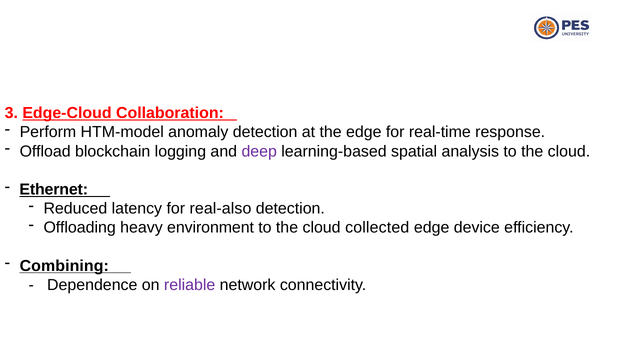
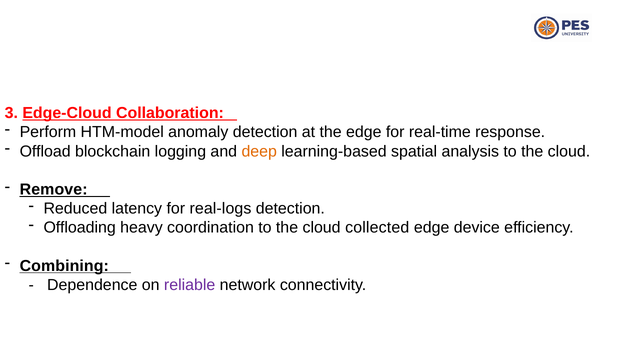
deep colour: purple -> orange
Ethernet: Ethernet -> Remove
real-also: real-also -> real-logs
environment: environment -> coordination
